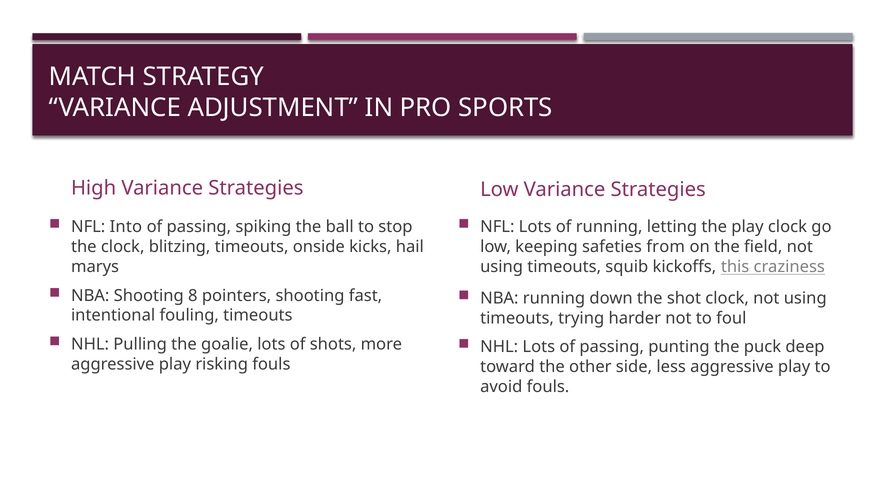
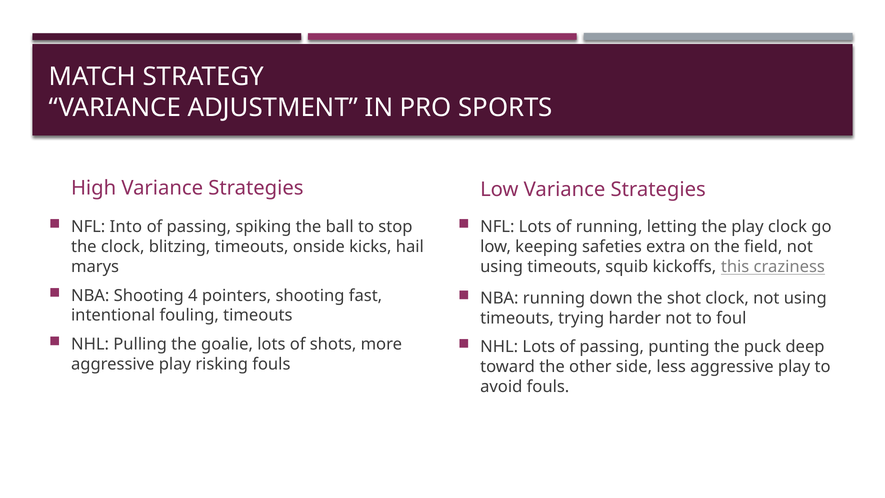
from: from -> extra
8: 8 -> 4
